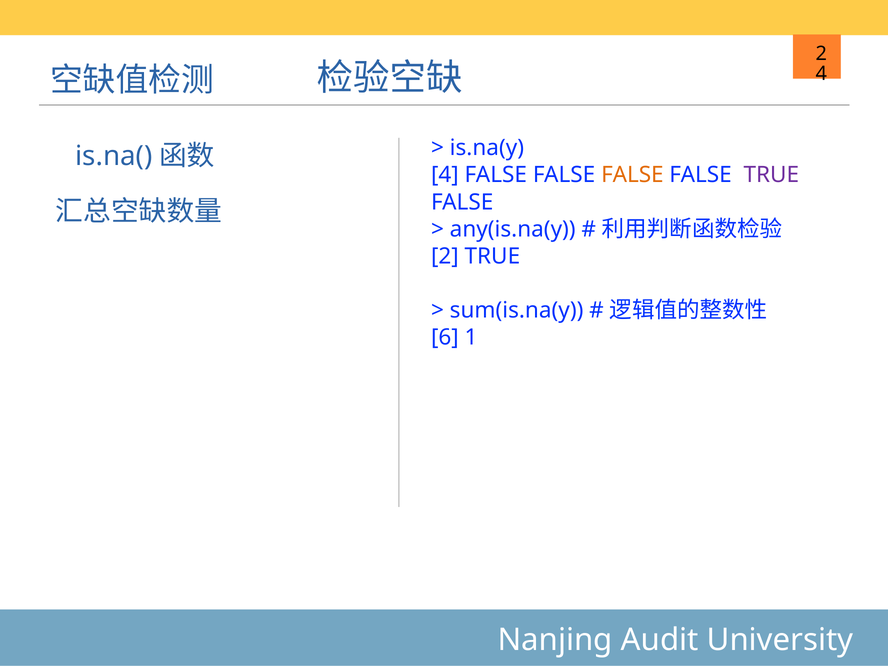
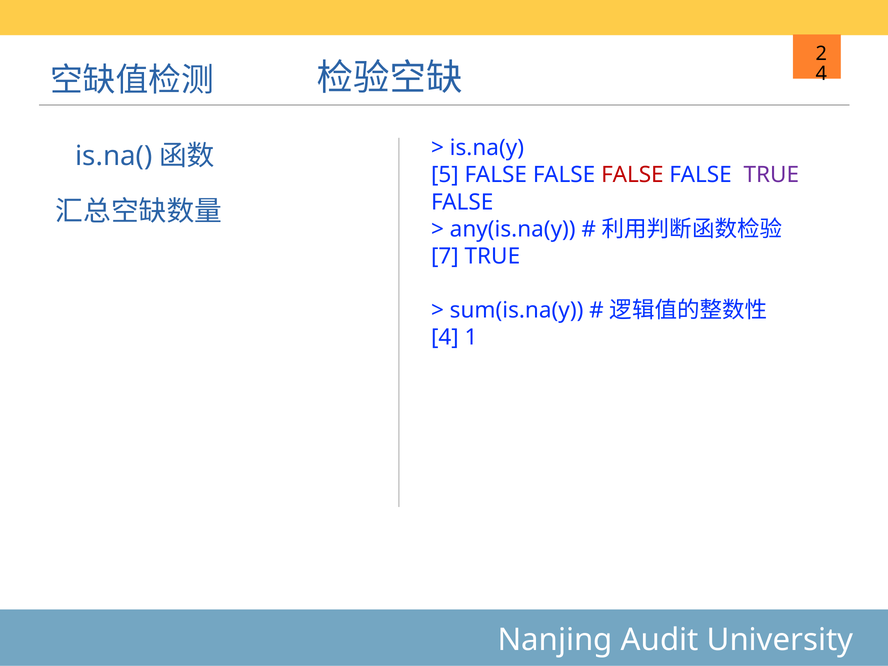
4 at (445, 175): 4 -> 5
FALSE at (632, 175) colour: orange -> red
2 at (445, 256): 2 -> 7
6 at (445, 337): 6 -> 4
